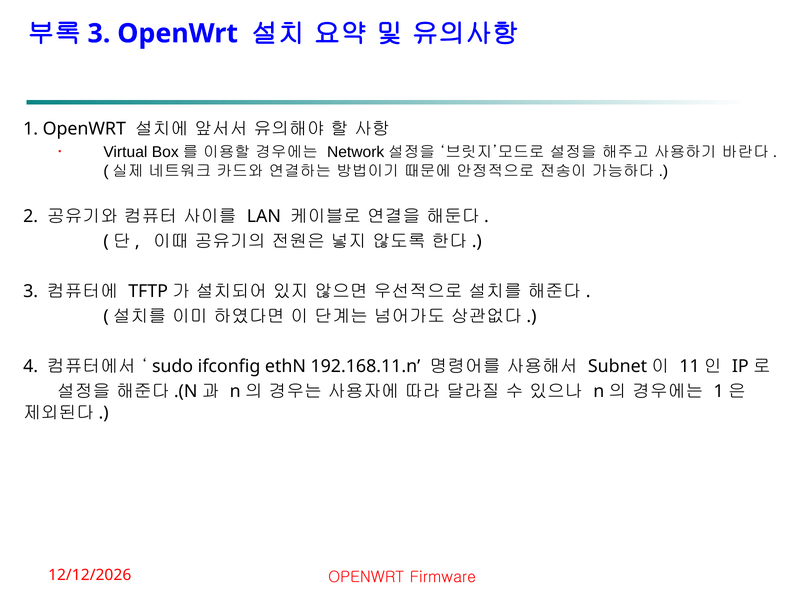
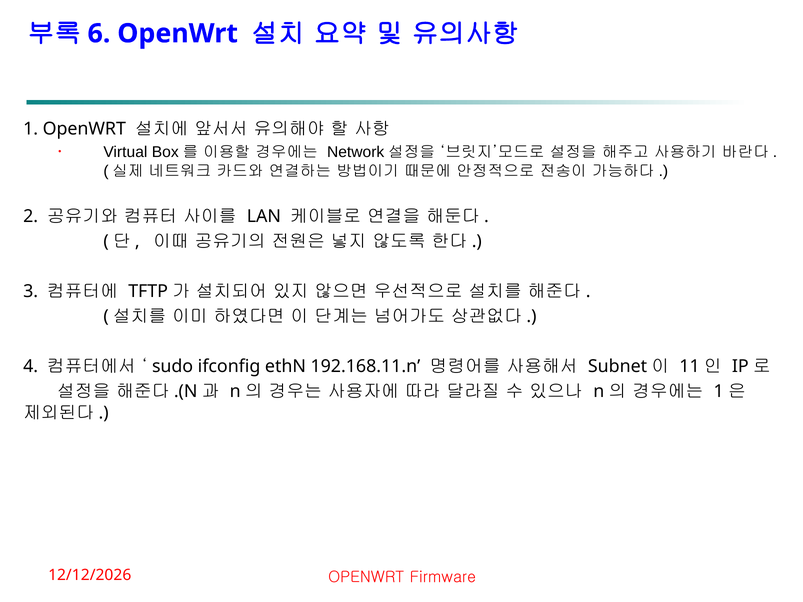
3 at (99, 34): 3 -> 6
